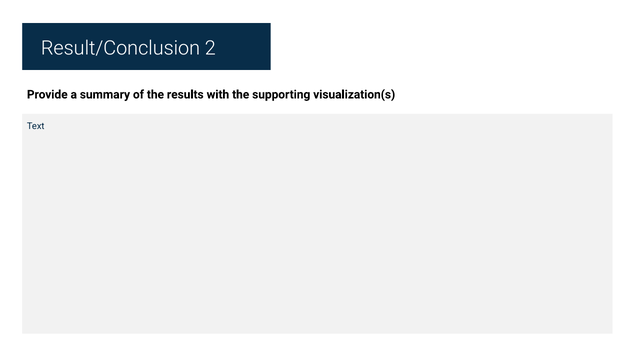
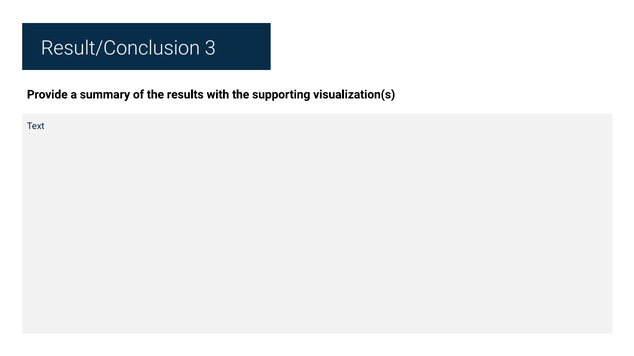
2: 2 -> 3
